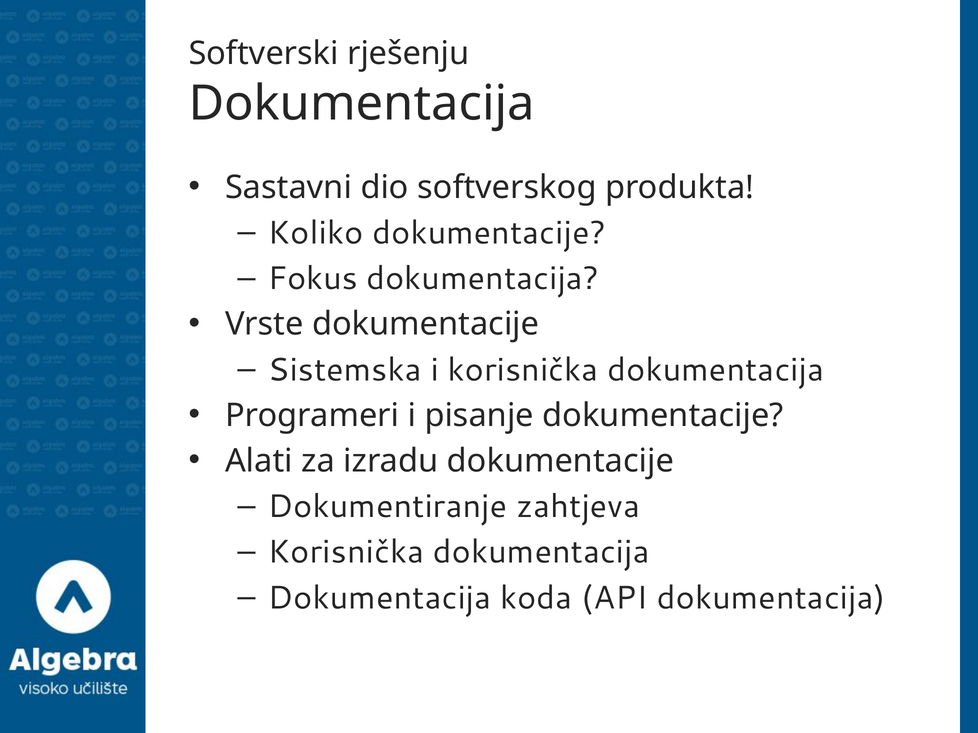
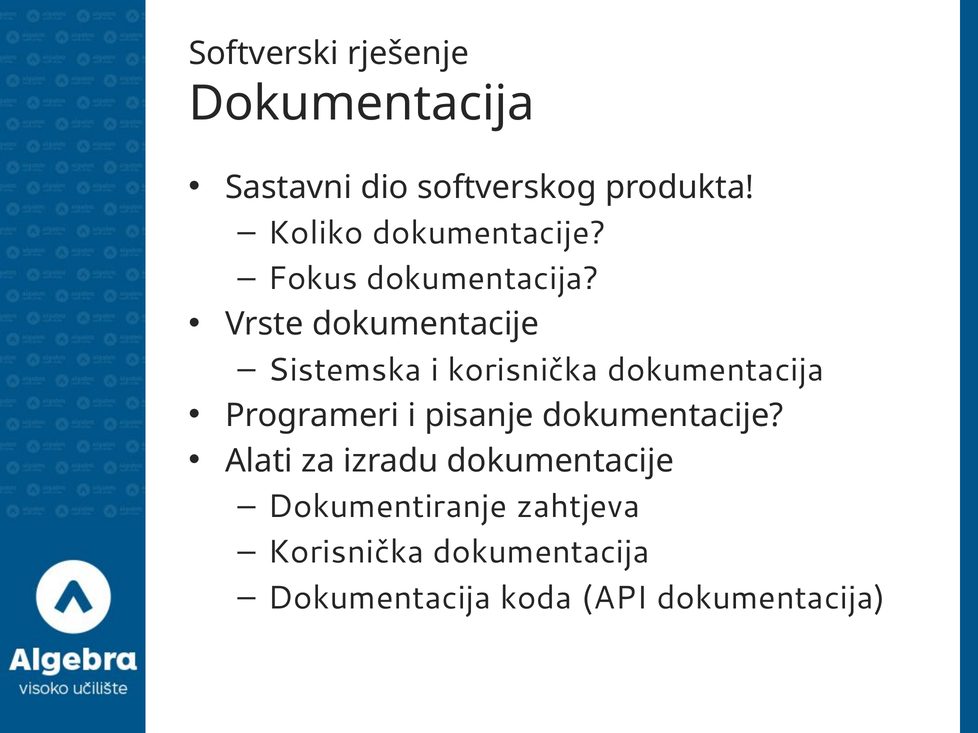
rješenju: rješenju -> rješenje
